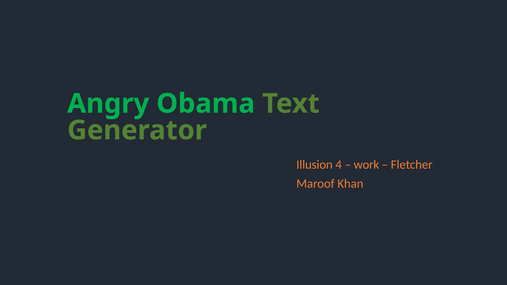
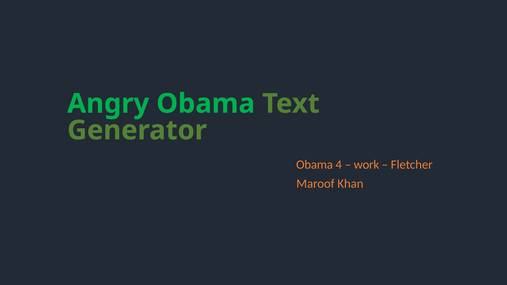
Illusion at (314, 165): Illusion -> Obama
